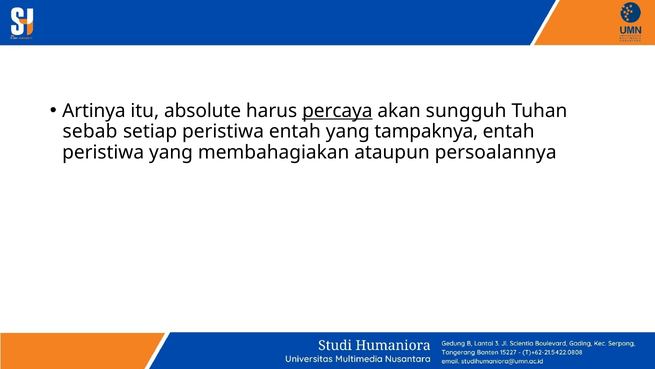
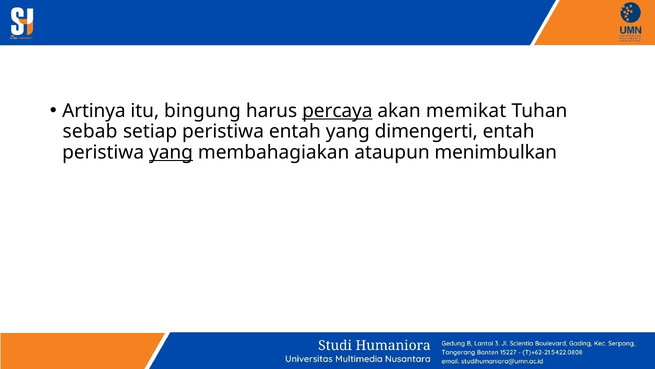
absolute: absolute -> bingung
sungguh: sungguh -> memikat
tampaknya: tampaknya -> dimengerti
yang at (171, 152) underline: none -> present
persoalannya: persoalannya -> menimbulkan
